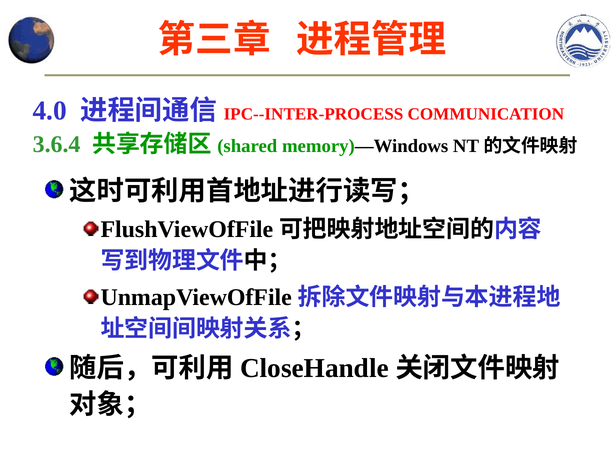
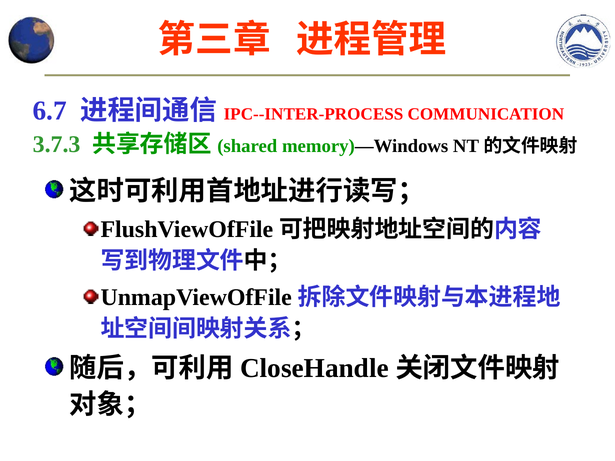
4.0: 4.0 -> 6.7
3.6.4: 3.6.4 -> 3.7.3
